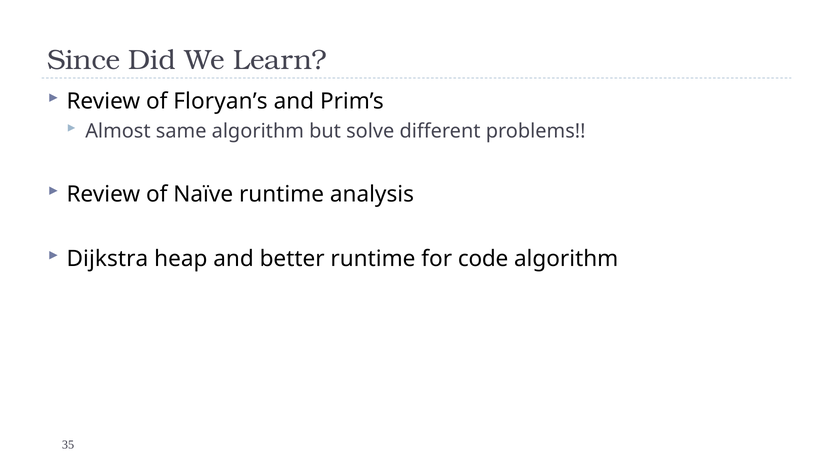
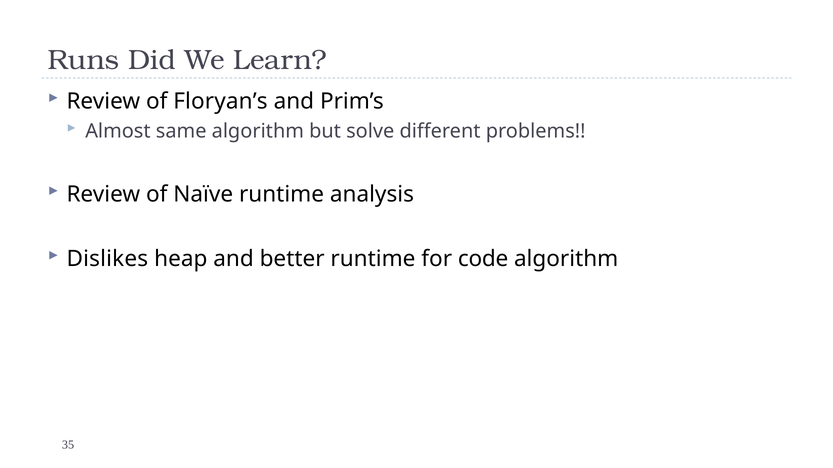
Since: Since -> Runs
Dijkstra: Dijkstra -> Dislikes
